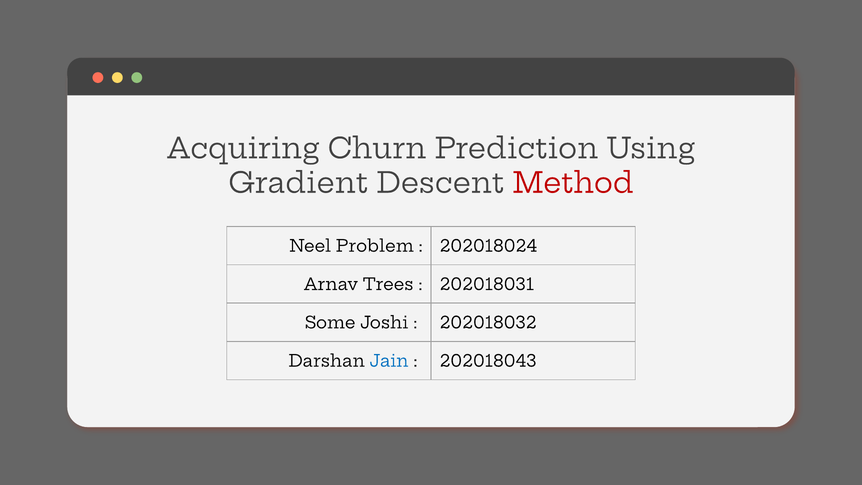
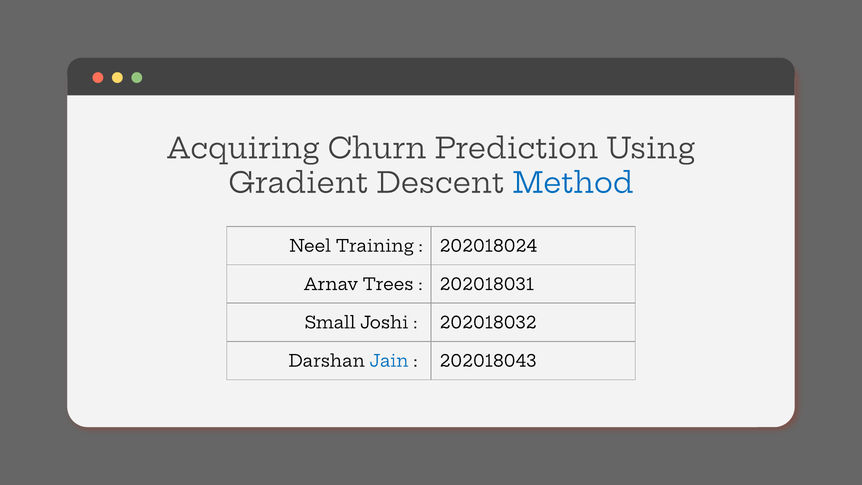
Method colour: red -> blue
Problem: Problem -> Training
Some: Some -> Small
